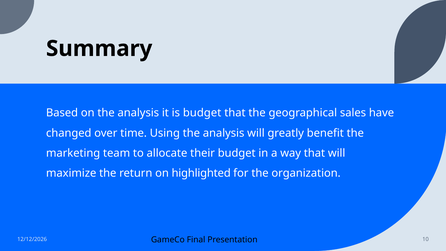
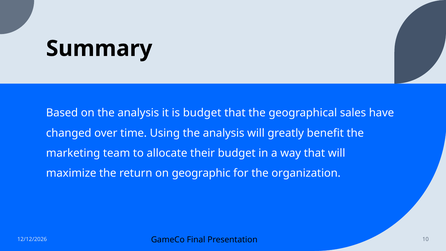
highlighted: highlighted -> geographic
